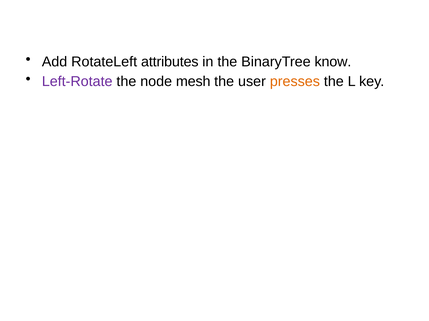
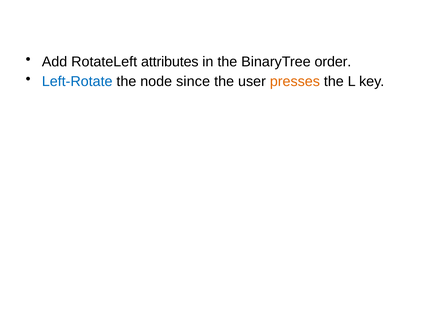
know: know -> order
Left-Rotate colour: purple -> blue
mesh: mesh -> since
